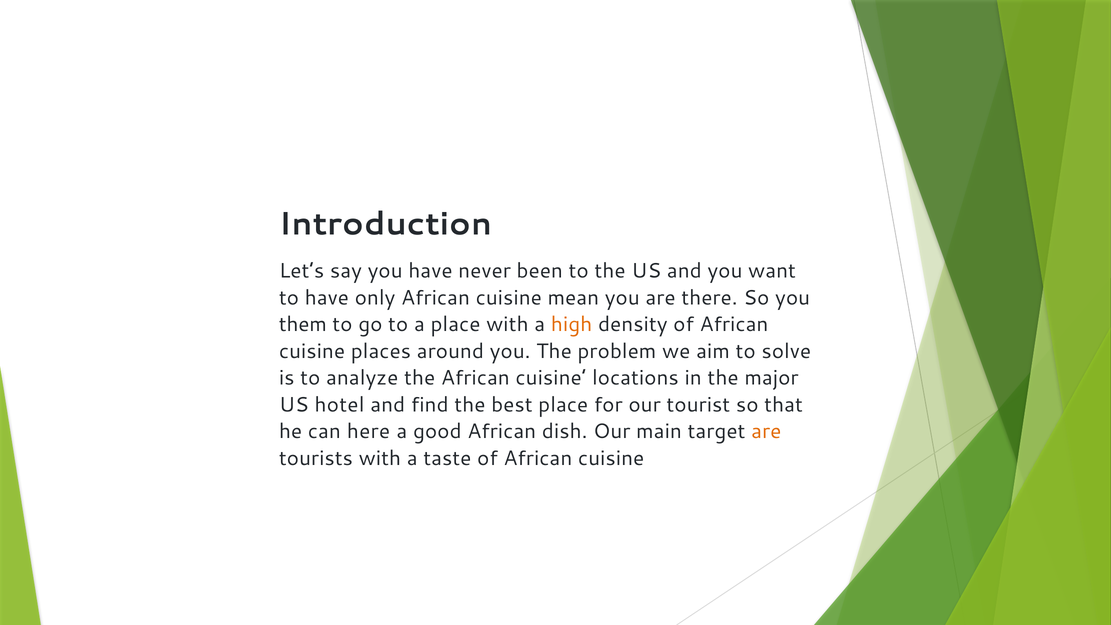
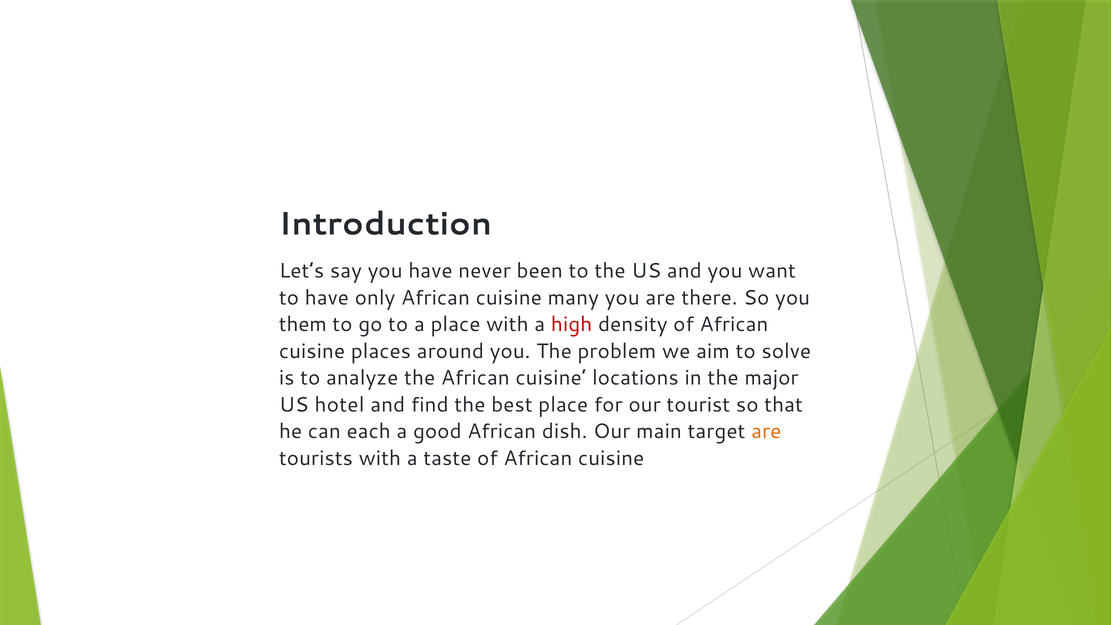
mean: mean -> many
high colour: orange -> red
here: here -> each
